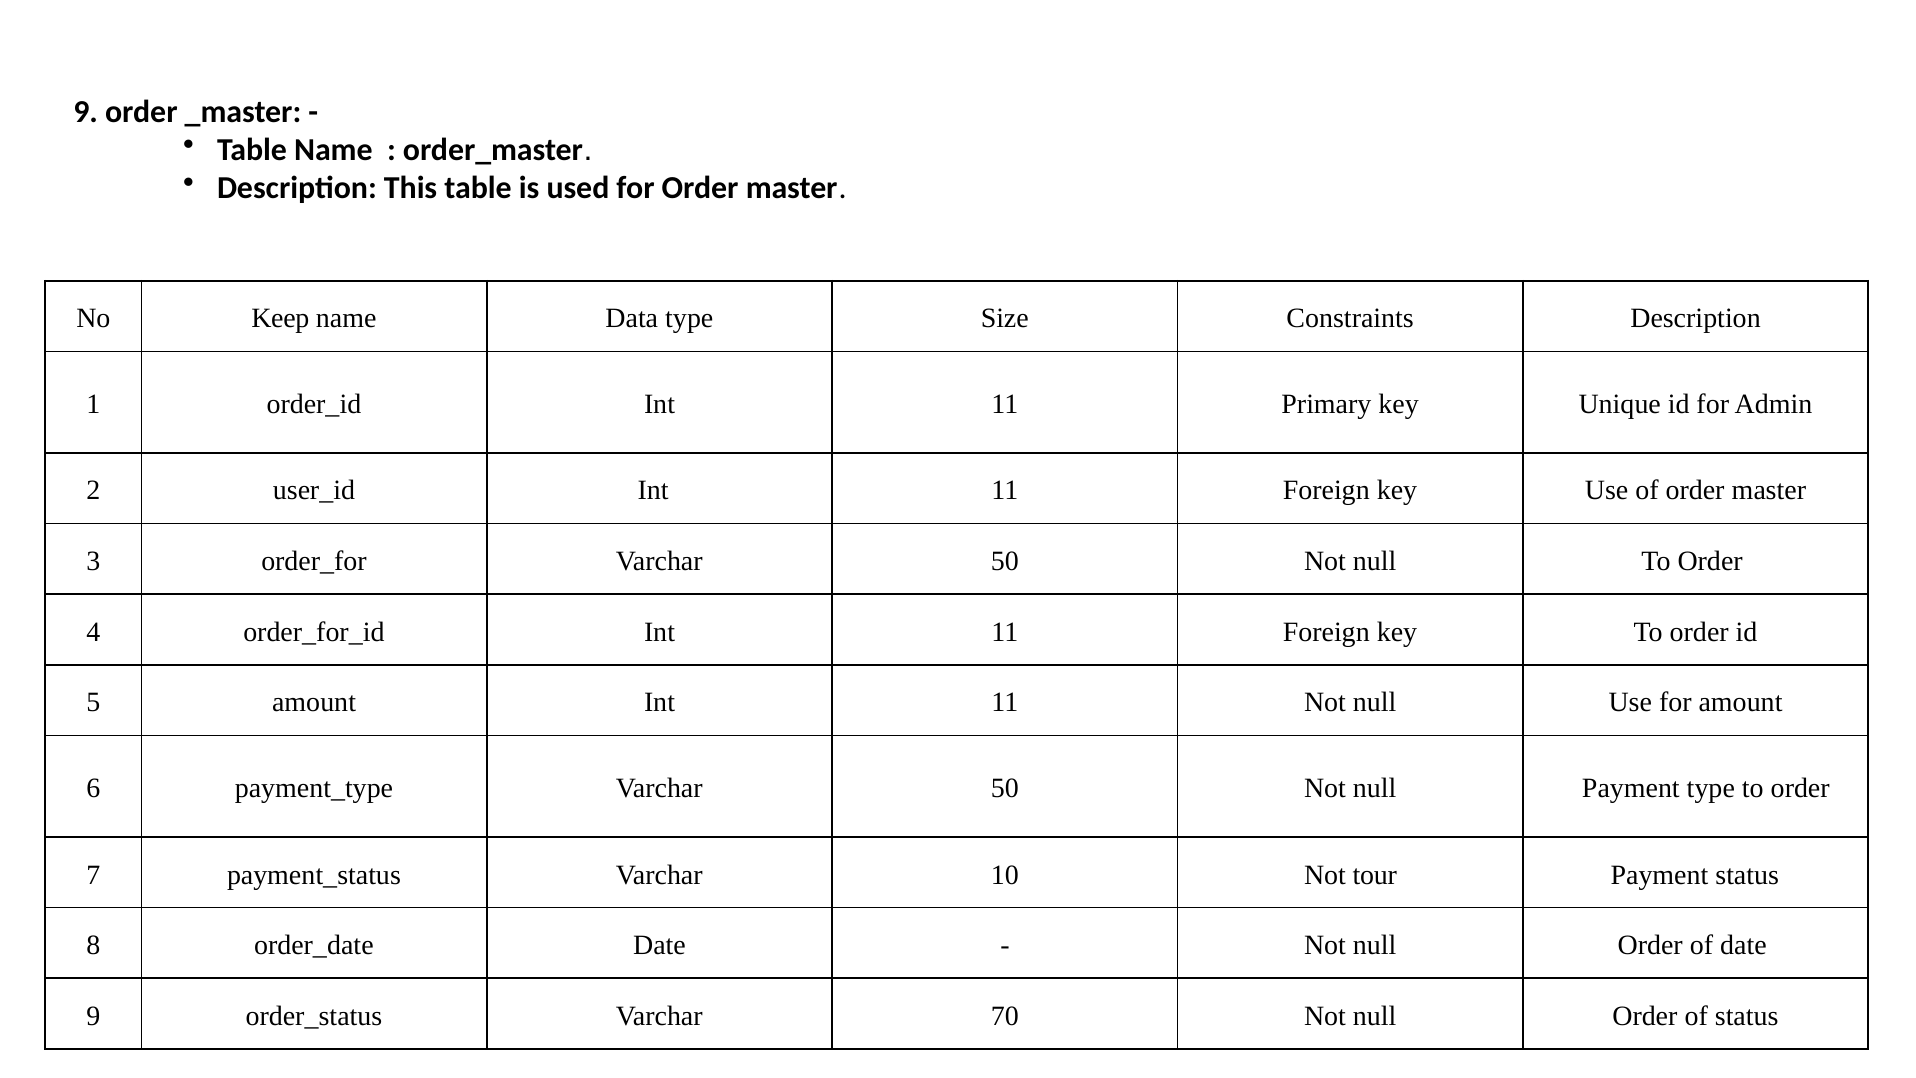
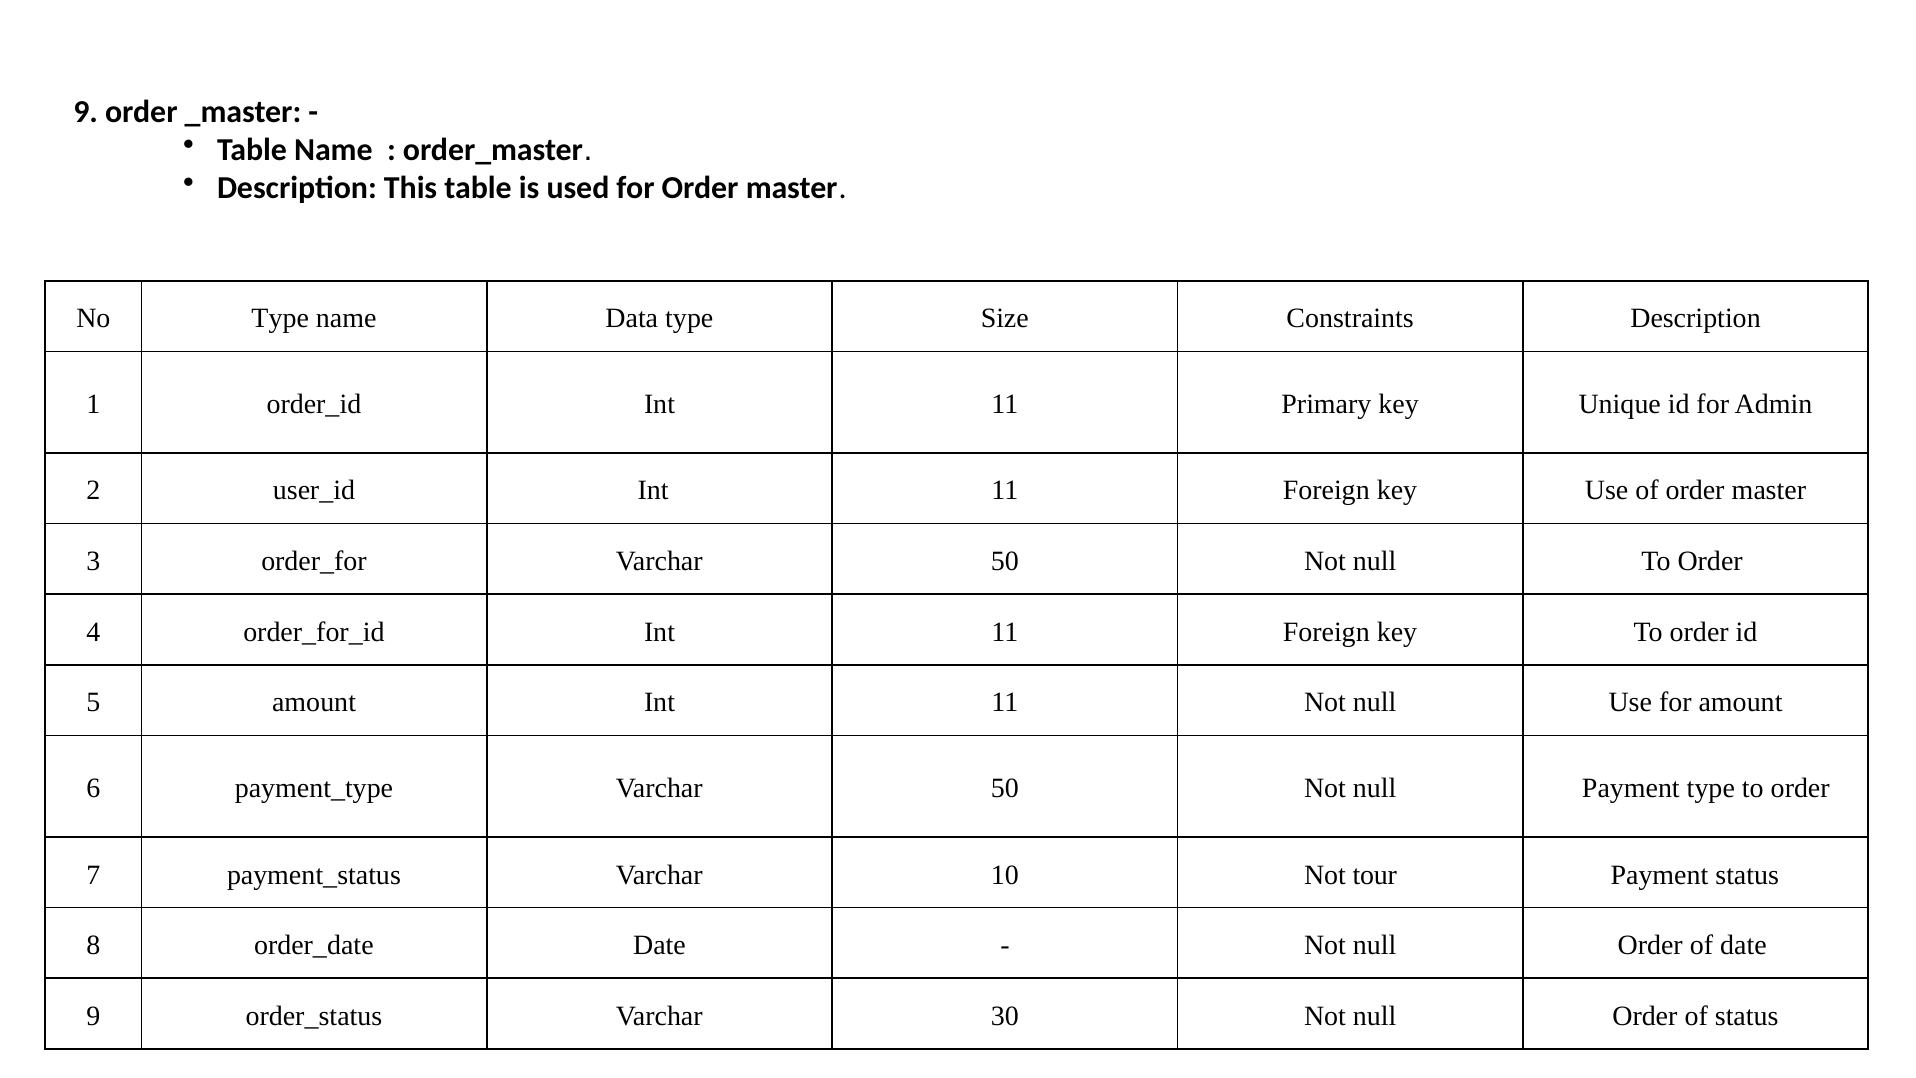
No Keep: Keep -> Type
70: 70 -> 30
